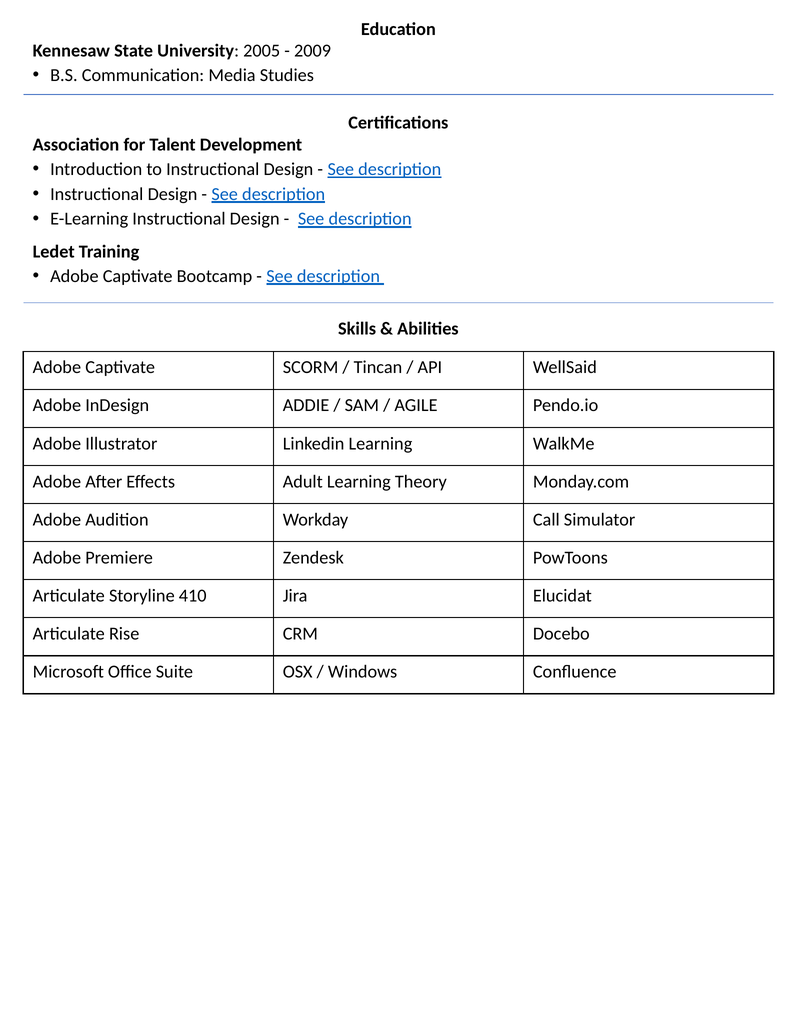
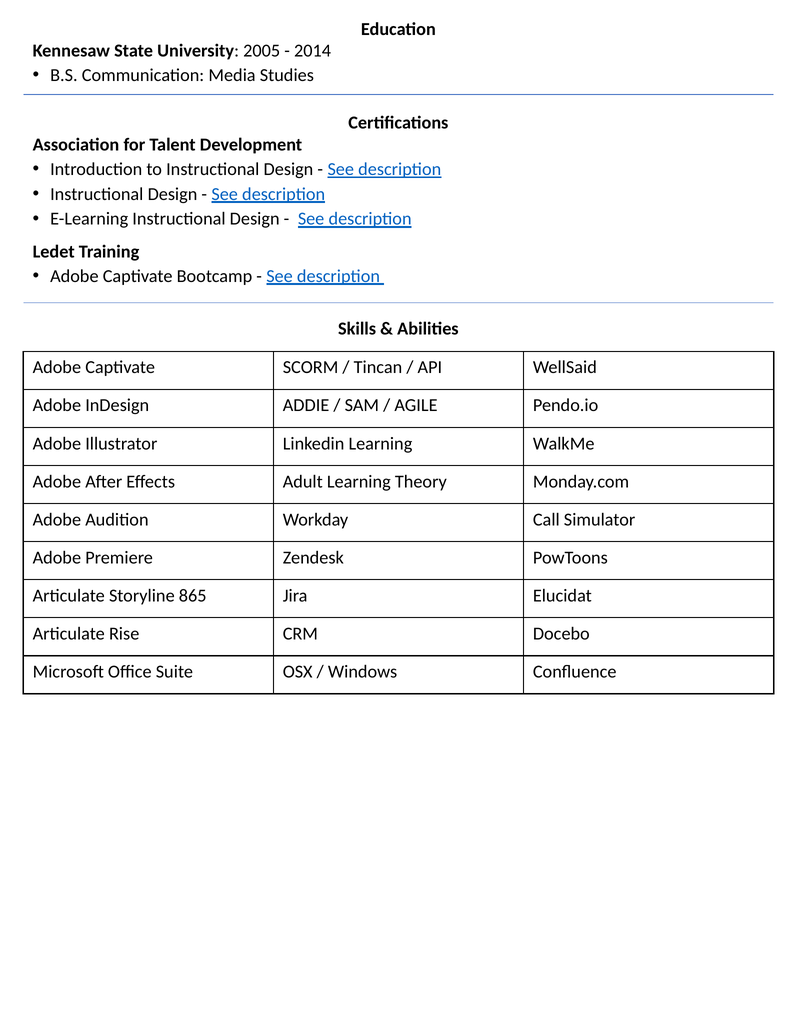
2009: 2009 -> 2014
410: 410 -> 865
